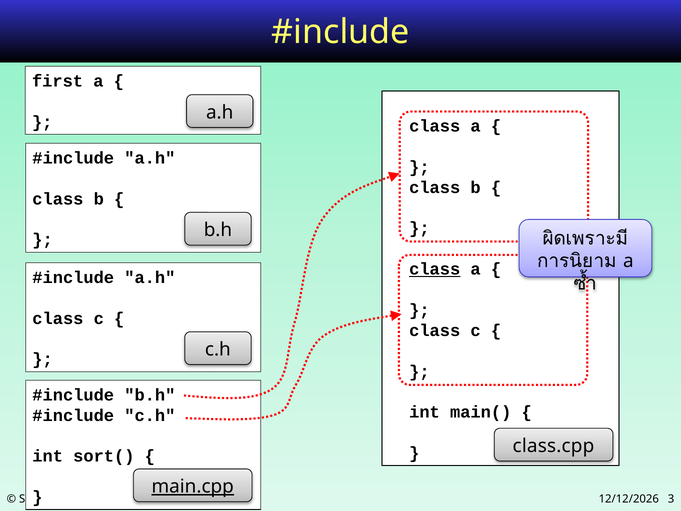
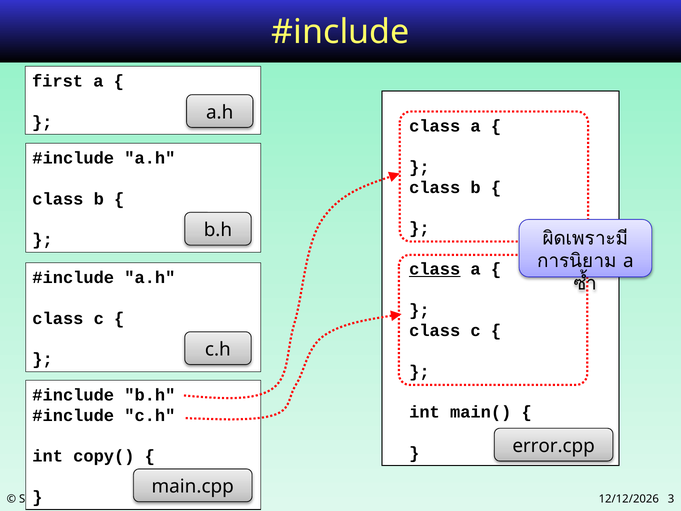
class.cpp: class.cpp -> error.cpp
sort(: sort( -> copy(
main.cpp underline: present -> none
